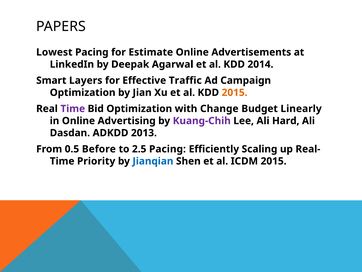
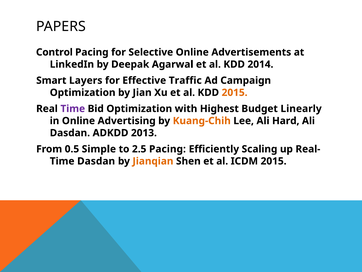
Lowest: Lowest -> Control
Estimate: Estimate -> Selective
Change: Change -> Highest
Kuang-Chih colour: purple -> orange
Before: Before -> Simple
Time Priority: Priority -> Dasdan
Jianqian colour: blue -> orange
